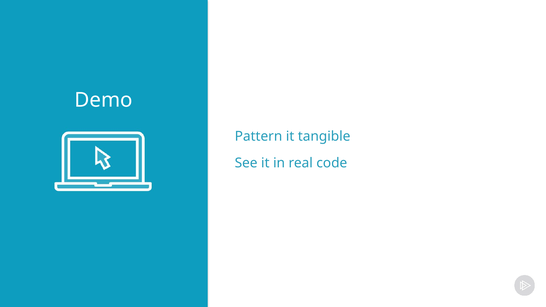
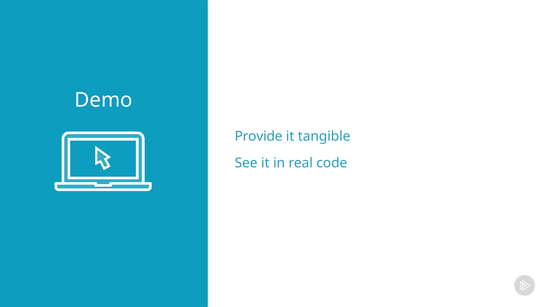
Pattern: Pattern -> Provide
